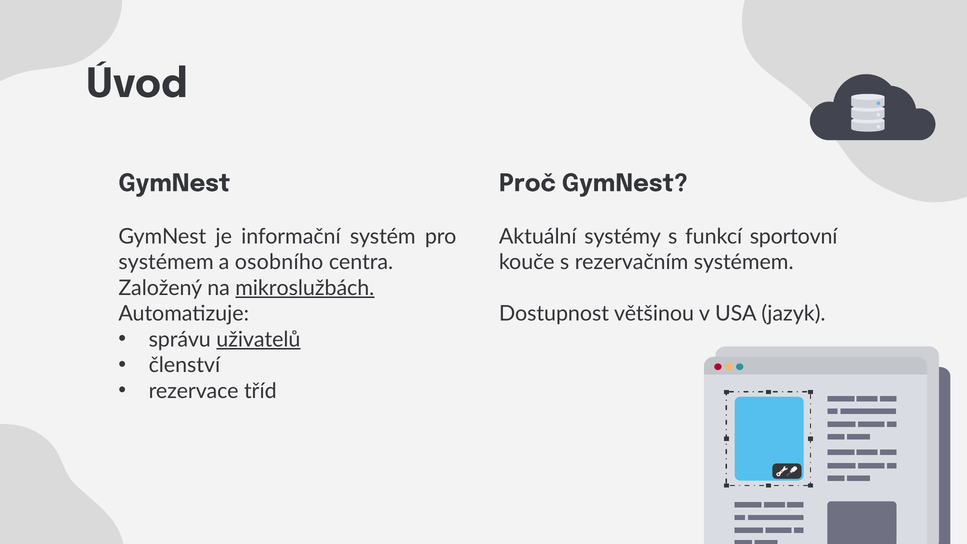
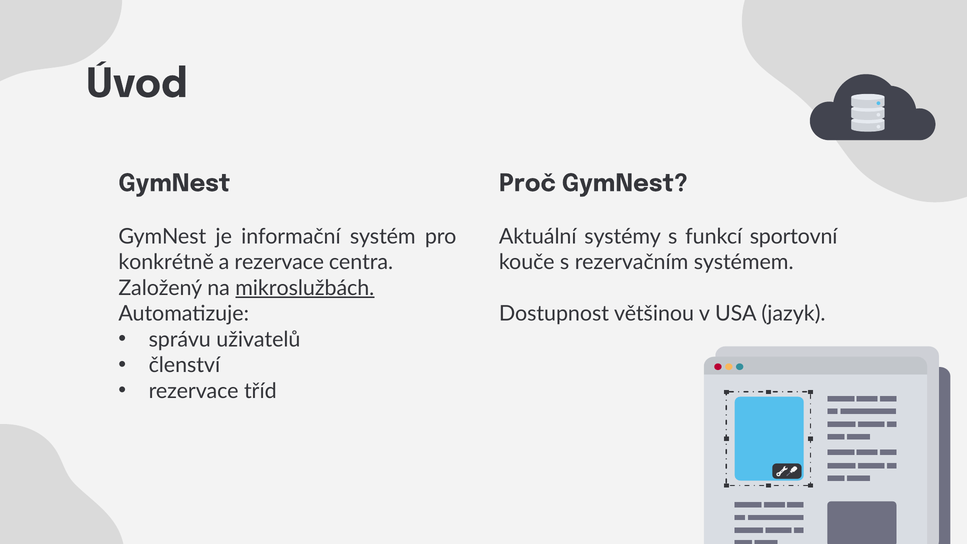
systémem at (166, 262): systémem -> konkrétně
a osobního: osobního -> rezervace
uživatelů underline: present -> none
